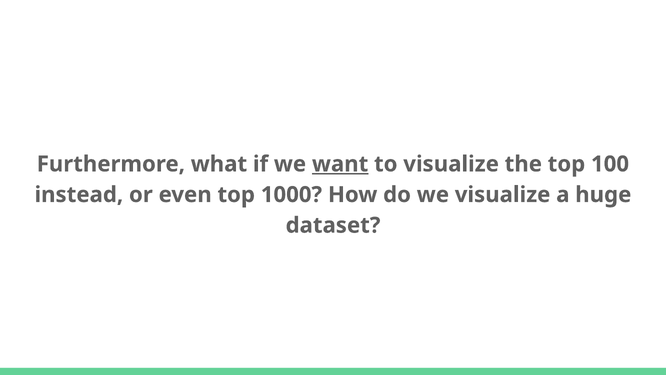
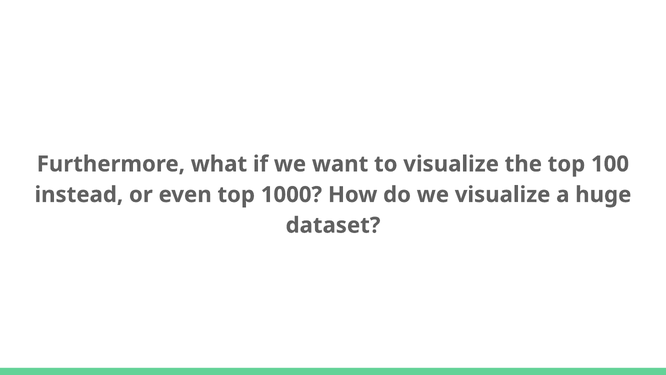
want underline: present -> none
